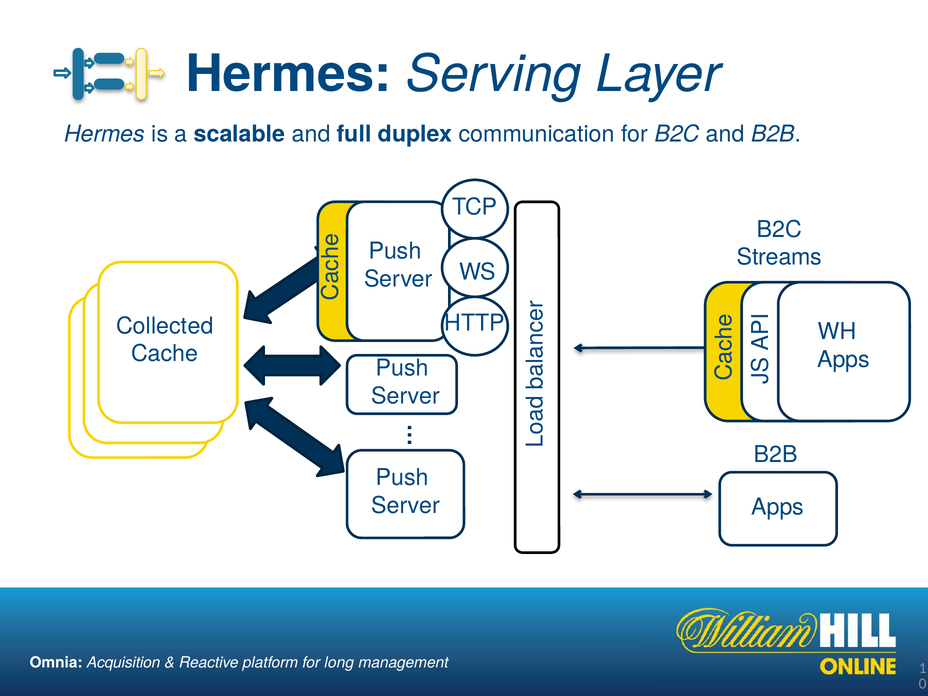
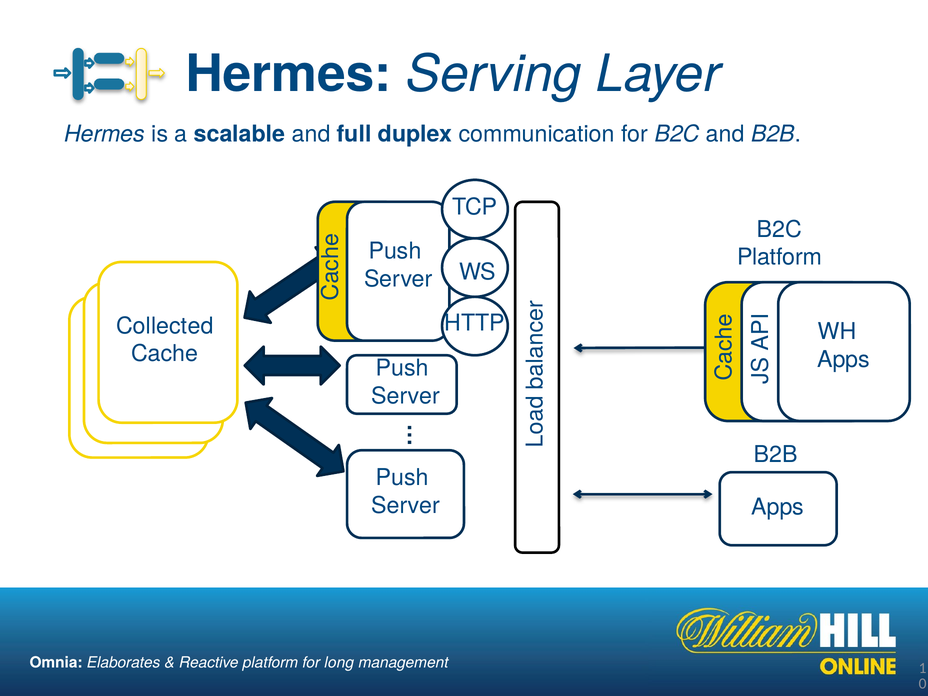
Streams at (779, 257): Streams -> Platform
Acquisition: Acquisition -> Elaborates
